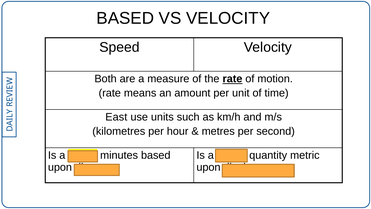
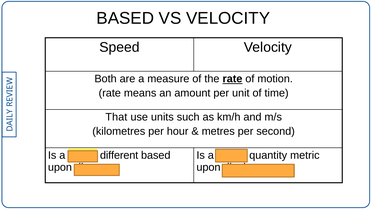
East: East -> That
minutes: minutes -> different
